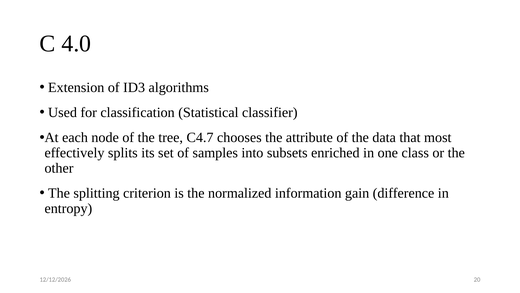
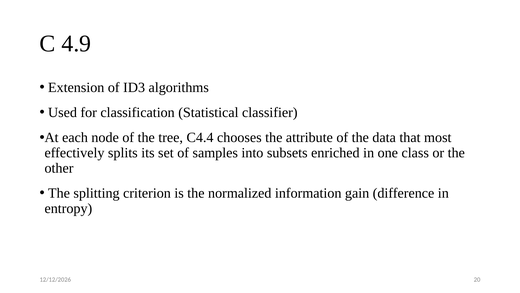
4.0: 4.0 -> 4.9
C4.7: C4.7 -> C4.4
